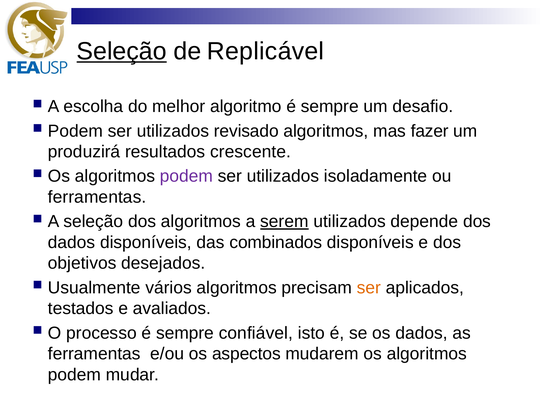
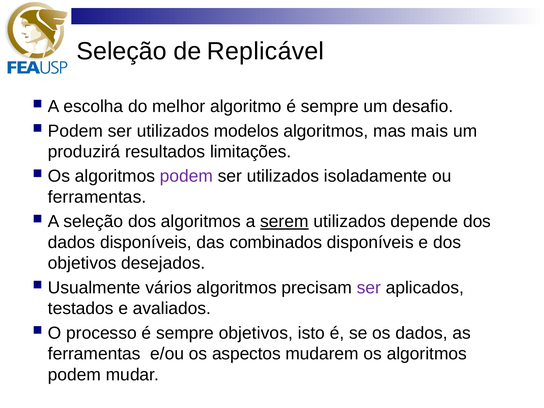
Seleção at (122, 51) underline: present -> none
revisado: revisado -> modelos
fazer: fazer -> mais
crescente: crescente -> limitações
ser at (369, 288) colour: orange -> purple
sempre confiável: confiável -> objetivos
